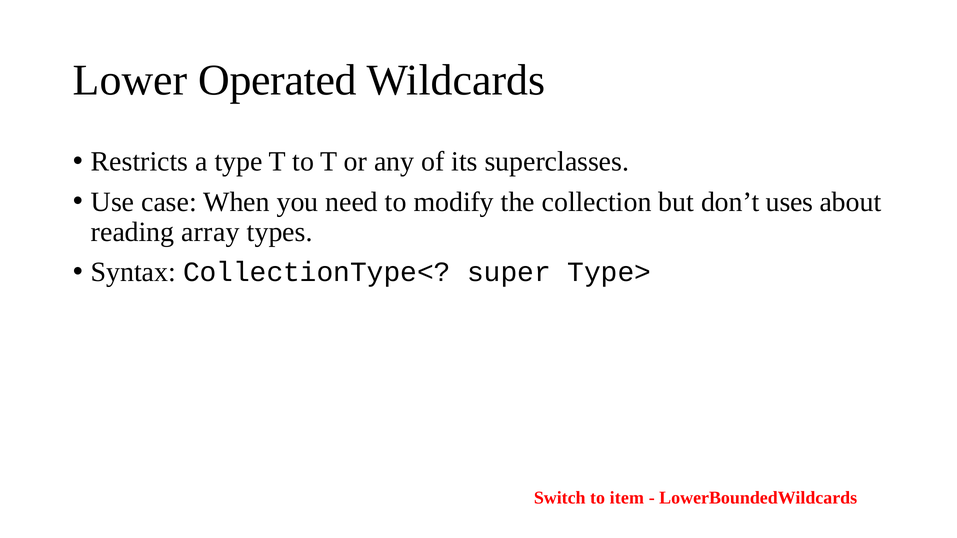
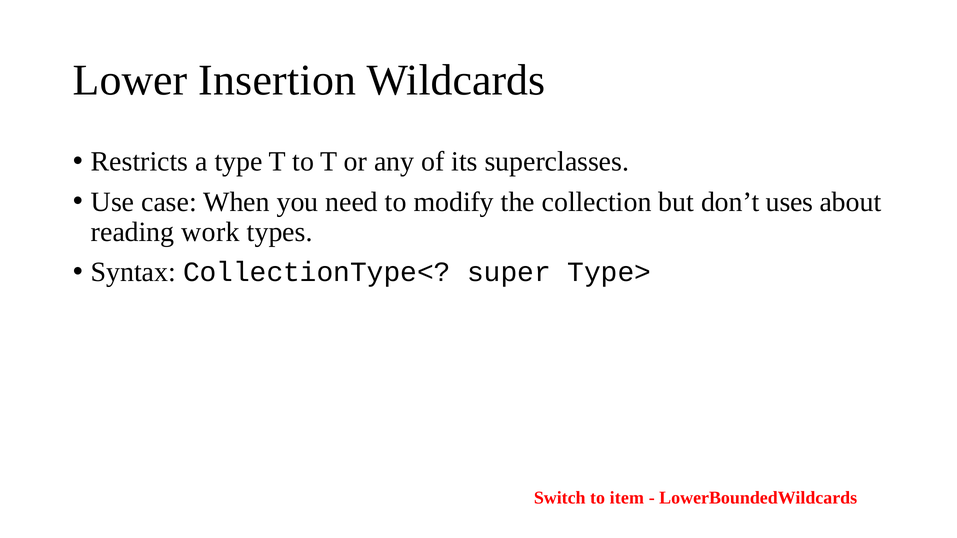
Operated: Operated -> Insertion
array: array -> work
